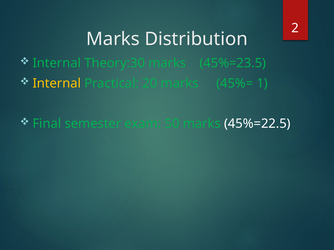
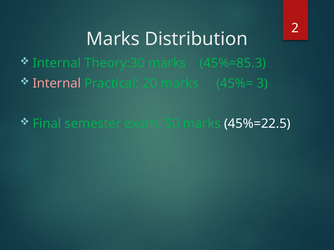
45%=23.5: 45%=23.5 -> 45%=85.3
Internal at (57, 83) colour: yellow -> pink
1: 1 -> 3
